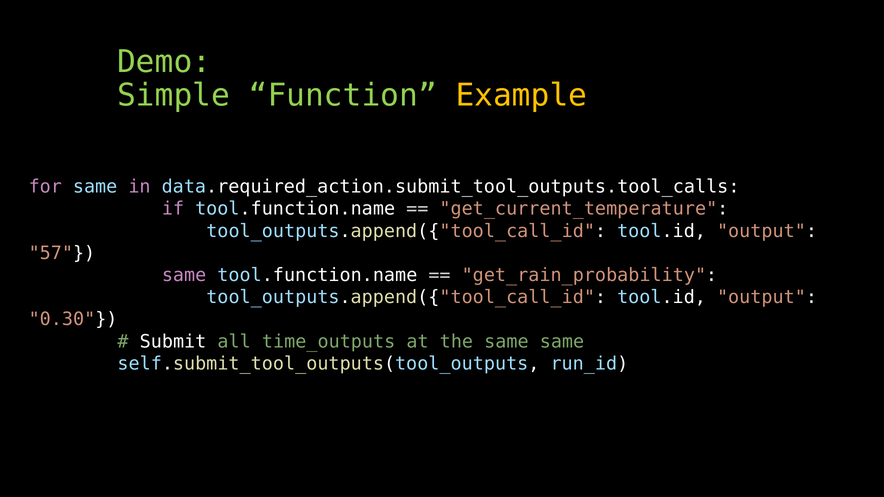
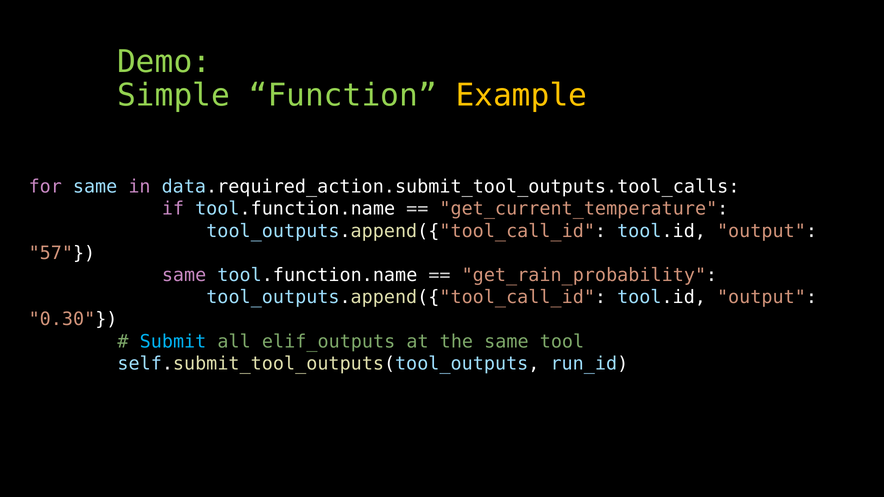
Submit colour: white -> light blue
time_outputs: time_outputs -> elif_outputs
same same: same -> tool
